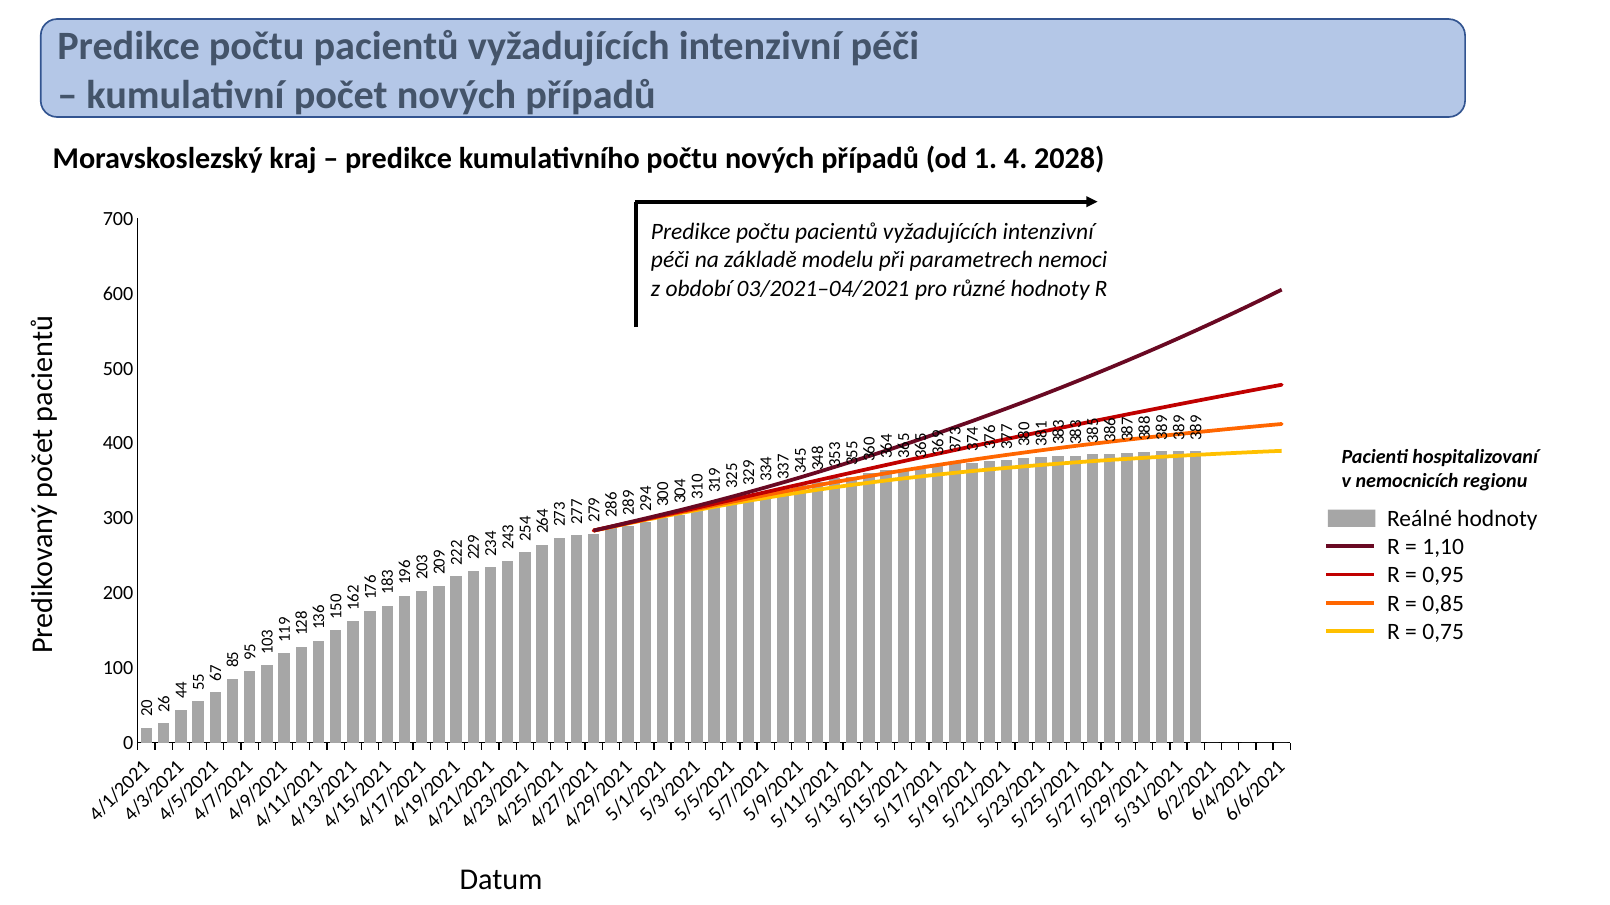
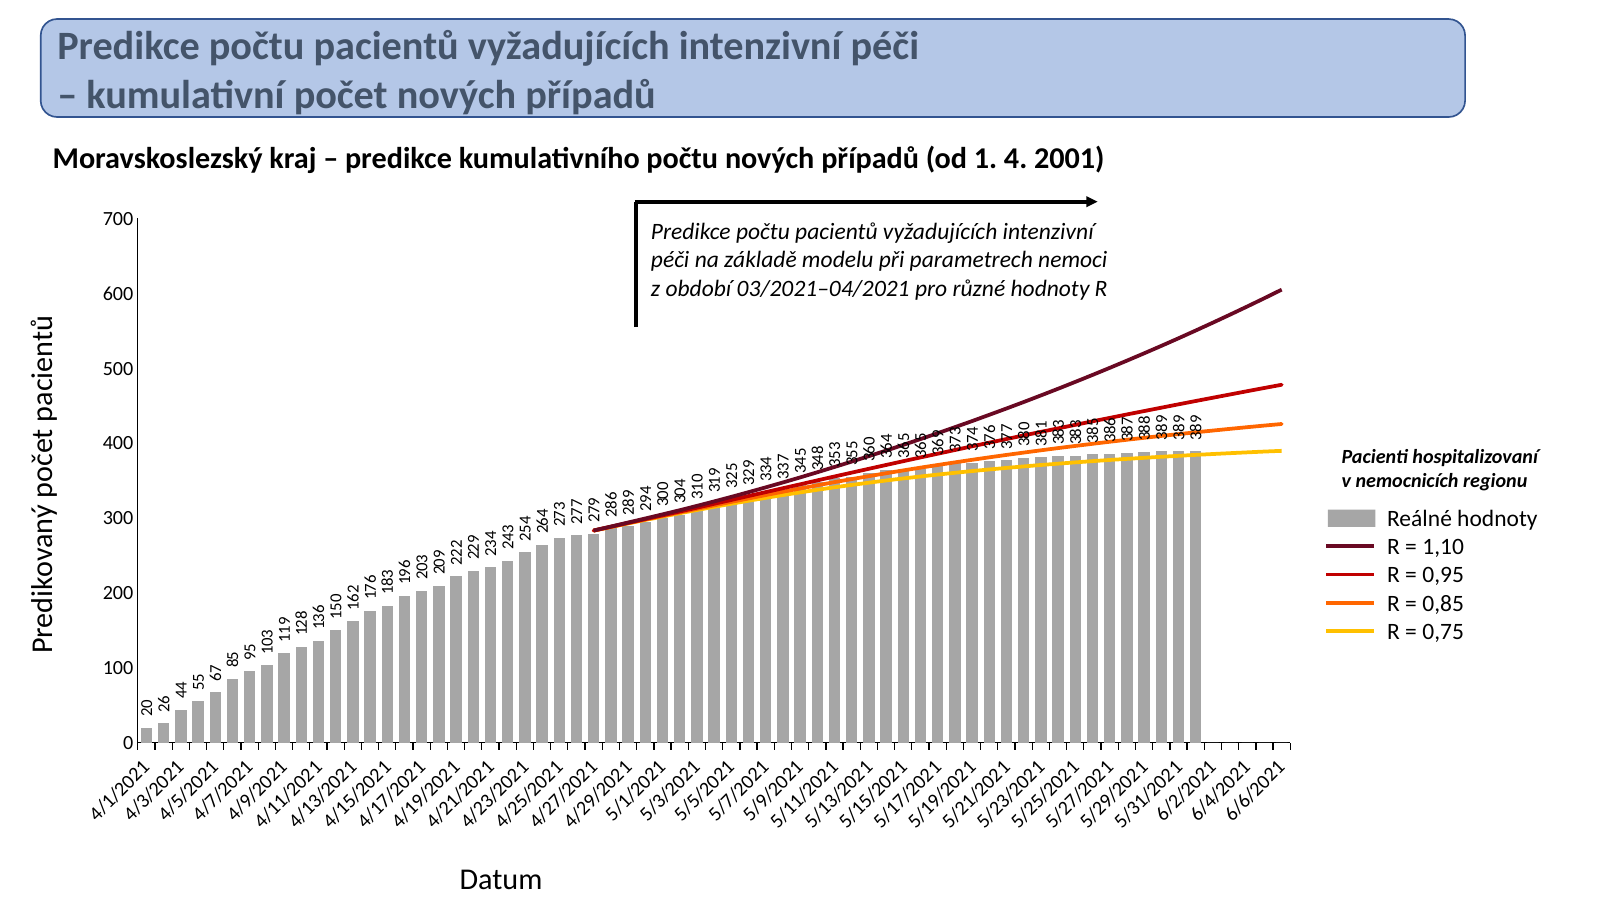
2028: 2028 -> 2001
